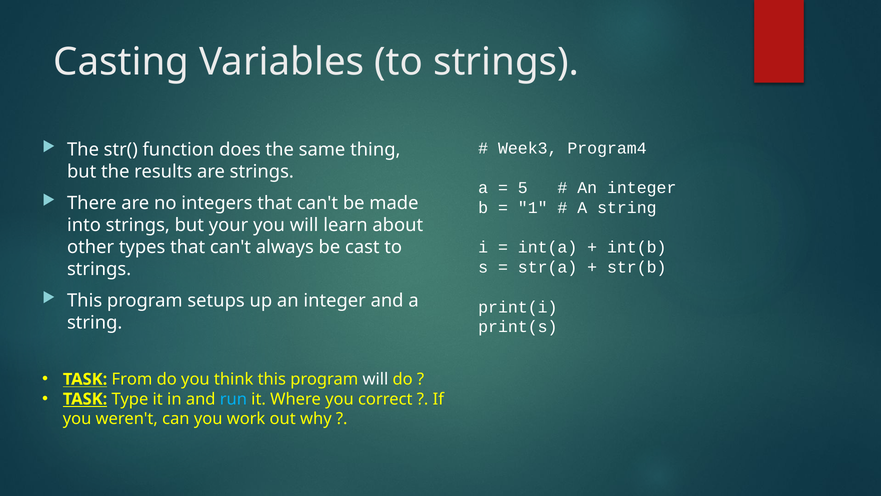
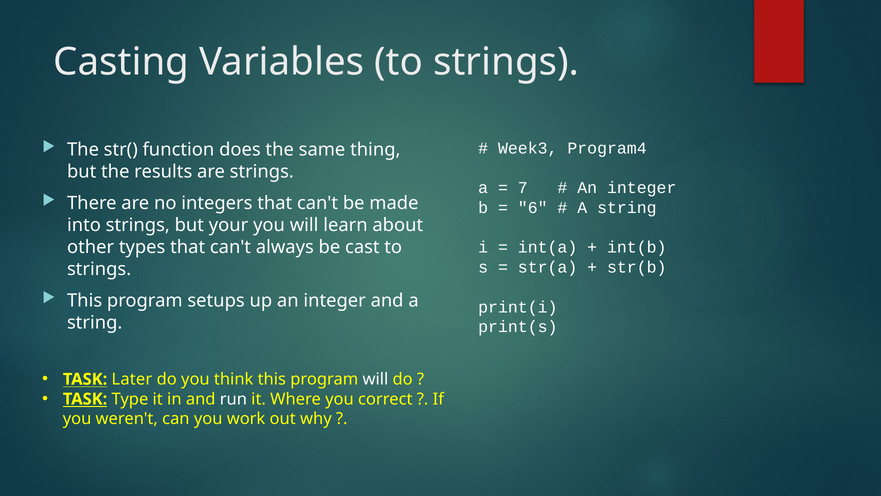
5: 5 -> 7
1: 1 -> 6
From: From -> Later
run colour: light blue -> white
